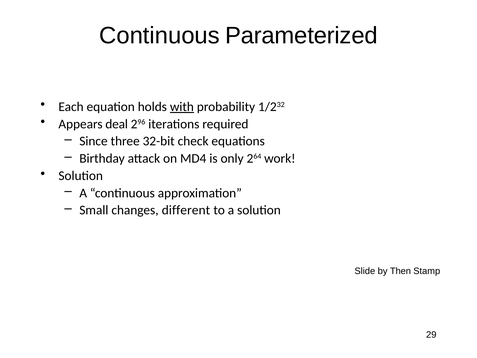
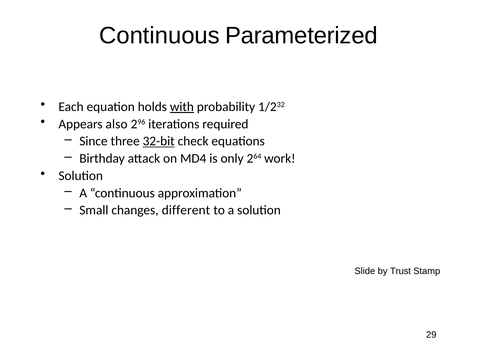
deal: deal -> also
32-bit underline: none -> present
Then: Then -> Trust
